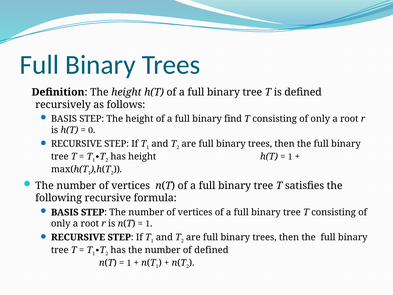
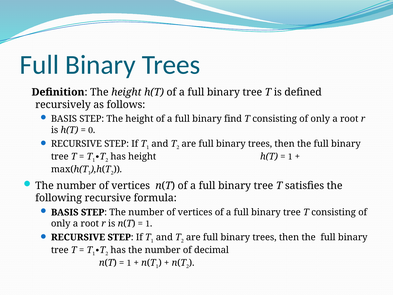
of defined: defined -> decimal
